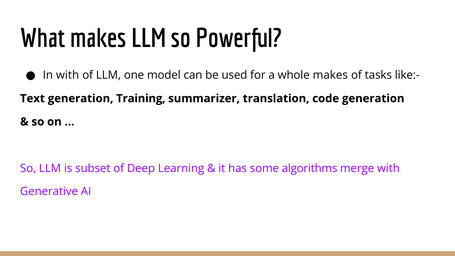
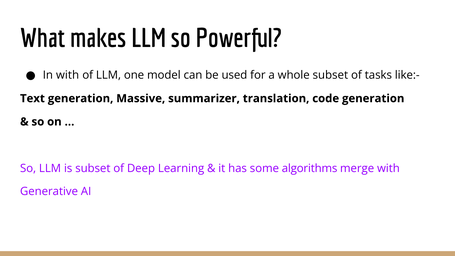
whole makes: makes -> subset
Training: Training -> Massive
